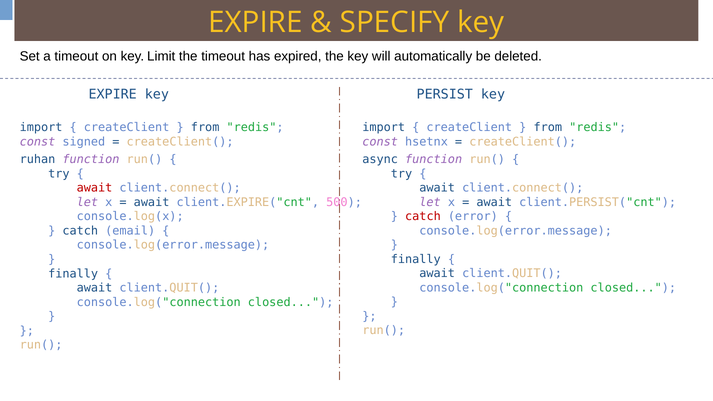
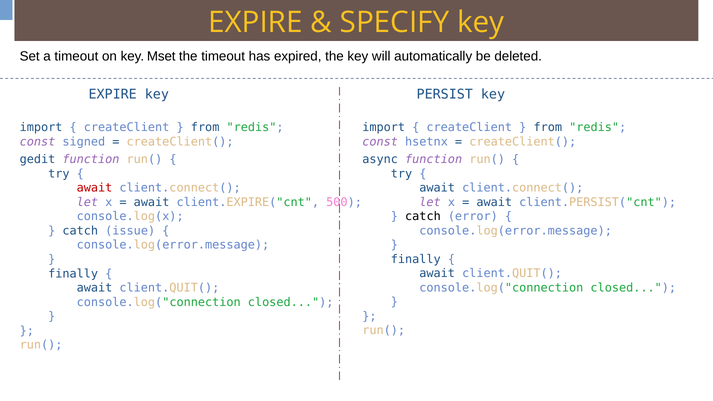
Limit: Limit -> Mset
ruhan: ruhan -> gedit
catch at (423, 217) colour: red -> black
email: email -> issue
